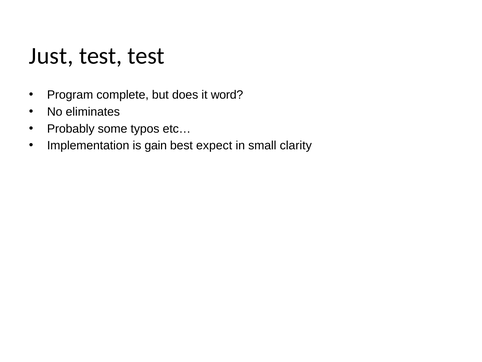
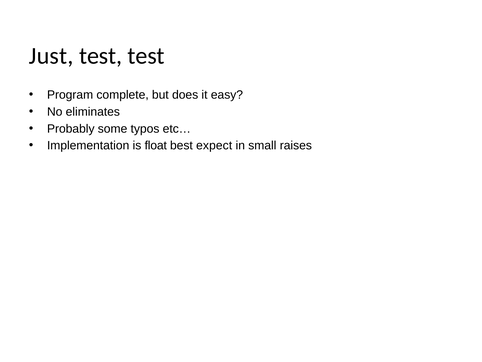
word: word -> easy
gain: gain -> float
clarity: clarity -> raises
